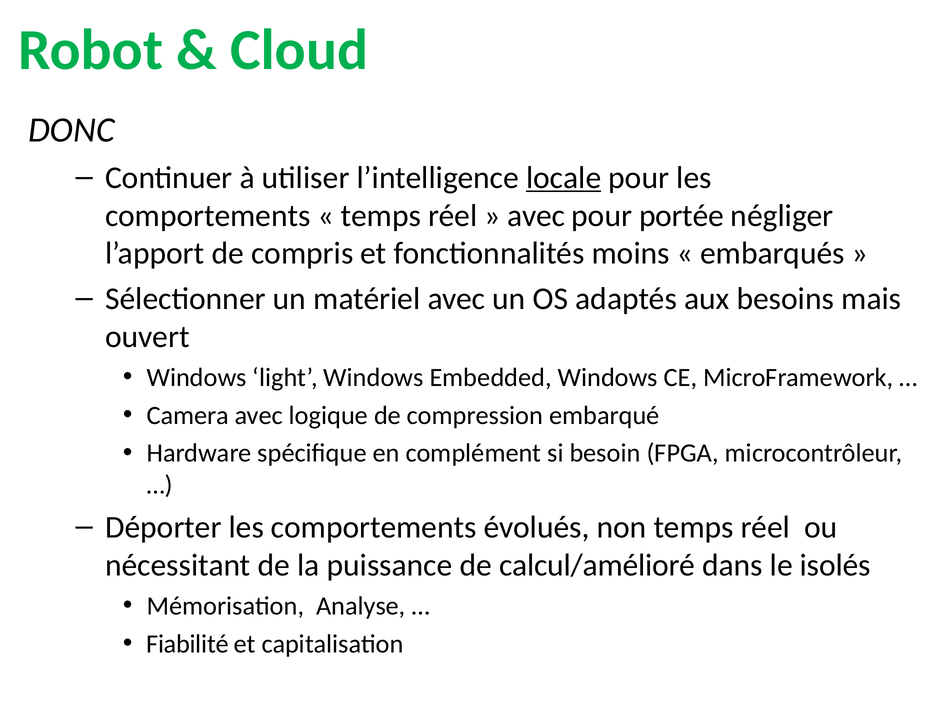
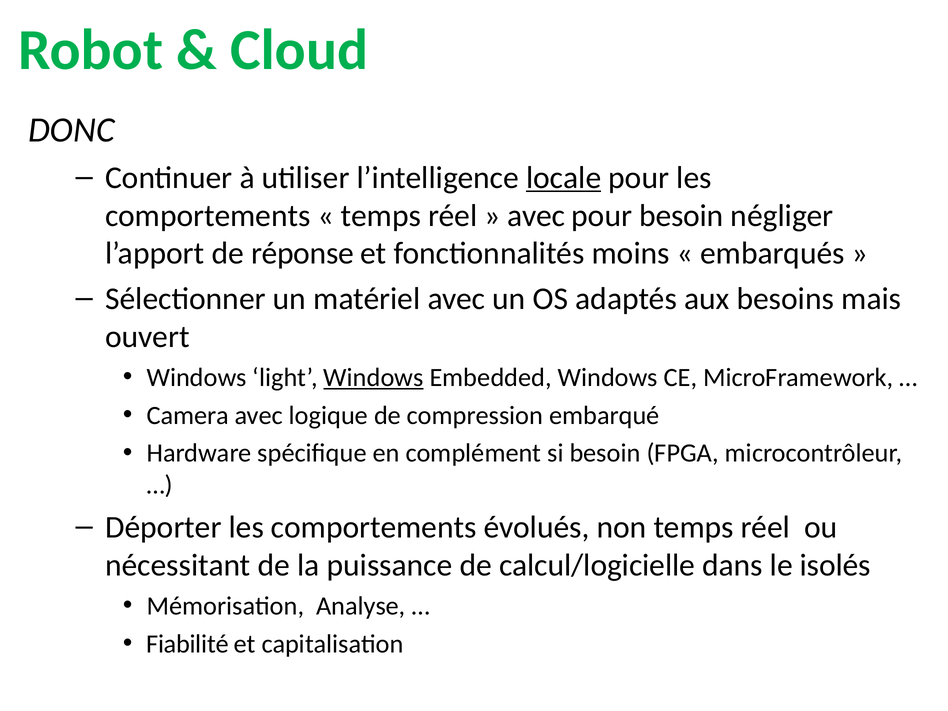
pour portée: portée -> besoin
compris: compris -> réponse
Windows at (374, 377) underline: none -> present
calcul/amélioré: calcul/amélioré -> calcul/logicielle
